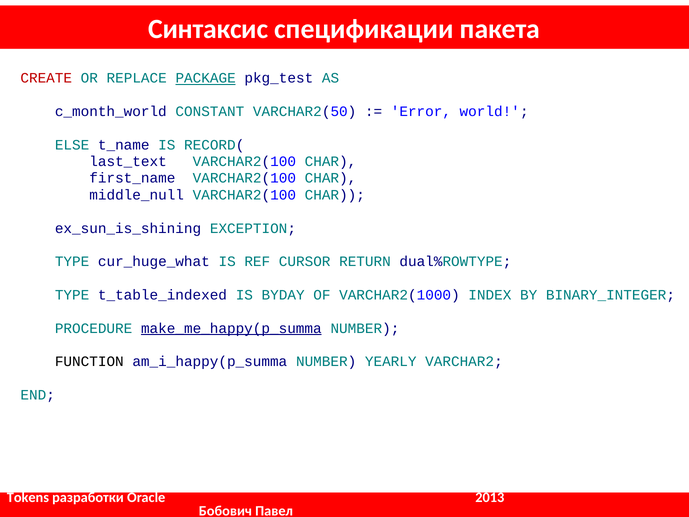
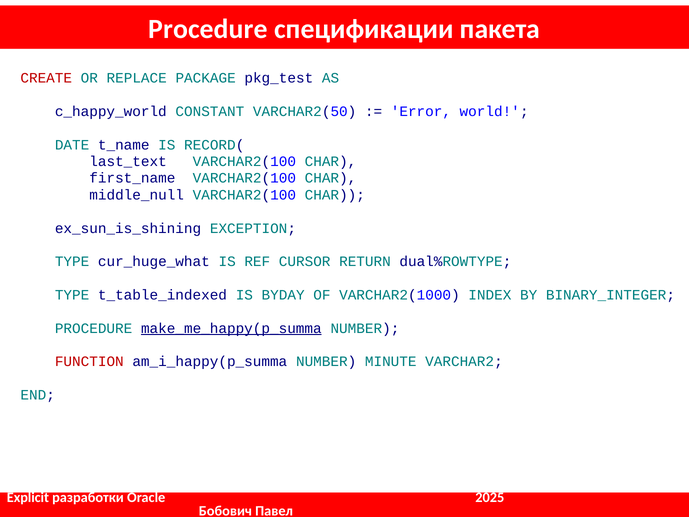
Синтаксис at (208, 29): Синтаксис -> Procedure
PACKAGE underline: present -> none
c_month_world: c_month_world -> c_happy_world
ELSE: ELSE -> DATE
FUNCTION colour: black -> red
YEARLY: YEARLY -> MINUTE
Tokens: Tokens -> Explicit
2013: 2013 -> 2025
